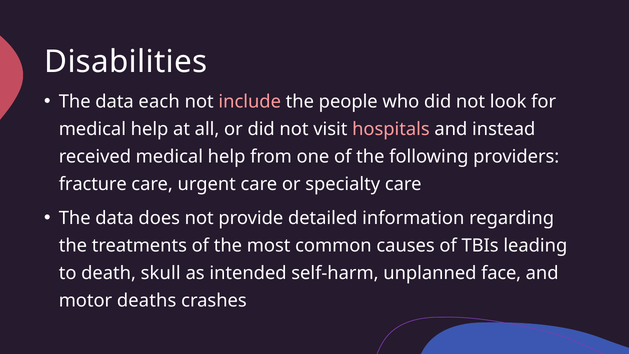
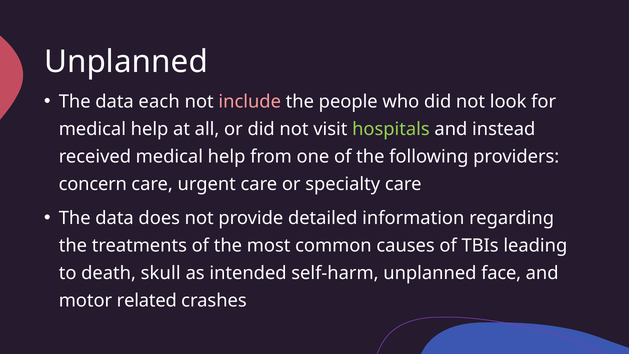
Disabilities at (126, 62): Disabilities -> Unplanned
hospitals colour: pink -> light green
fracture: fracture -> concern
deaths: deaths -> related
